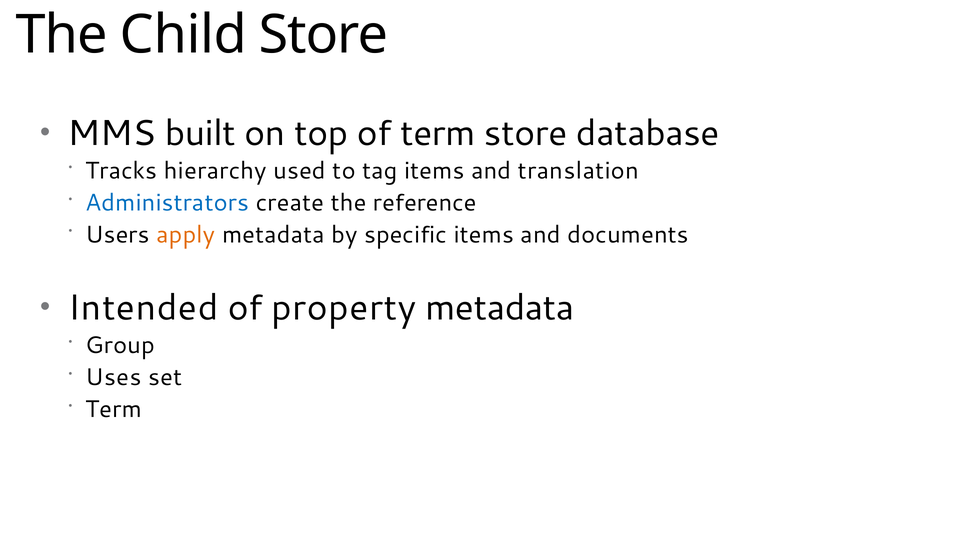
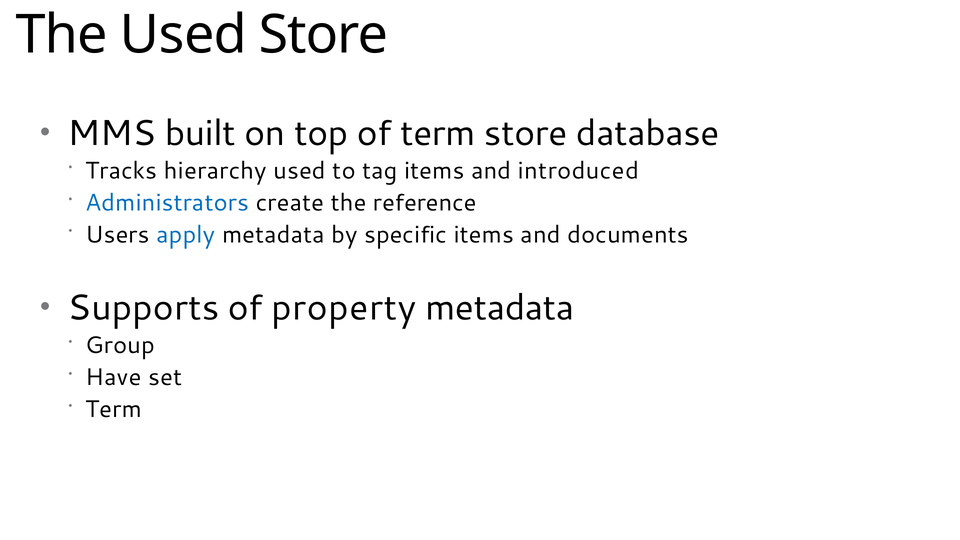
The Child: Child -> Used
translation: translation -> introduced
apply colour: orange -> blue
Intended: Intended -> Supports
Uses: Uses -> Have
